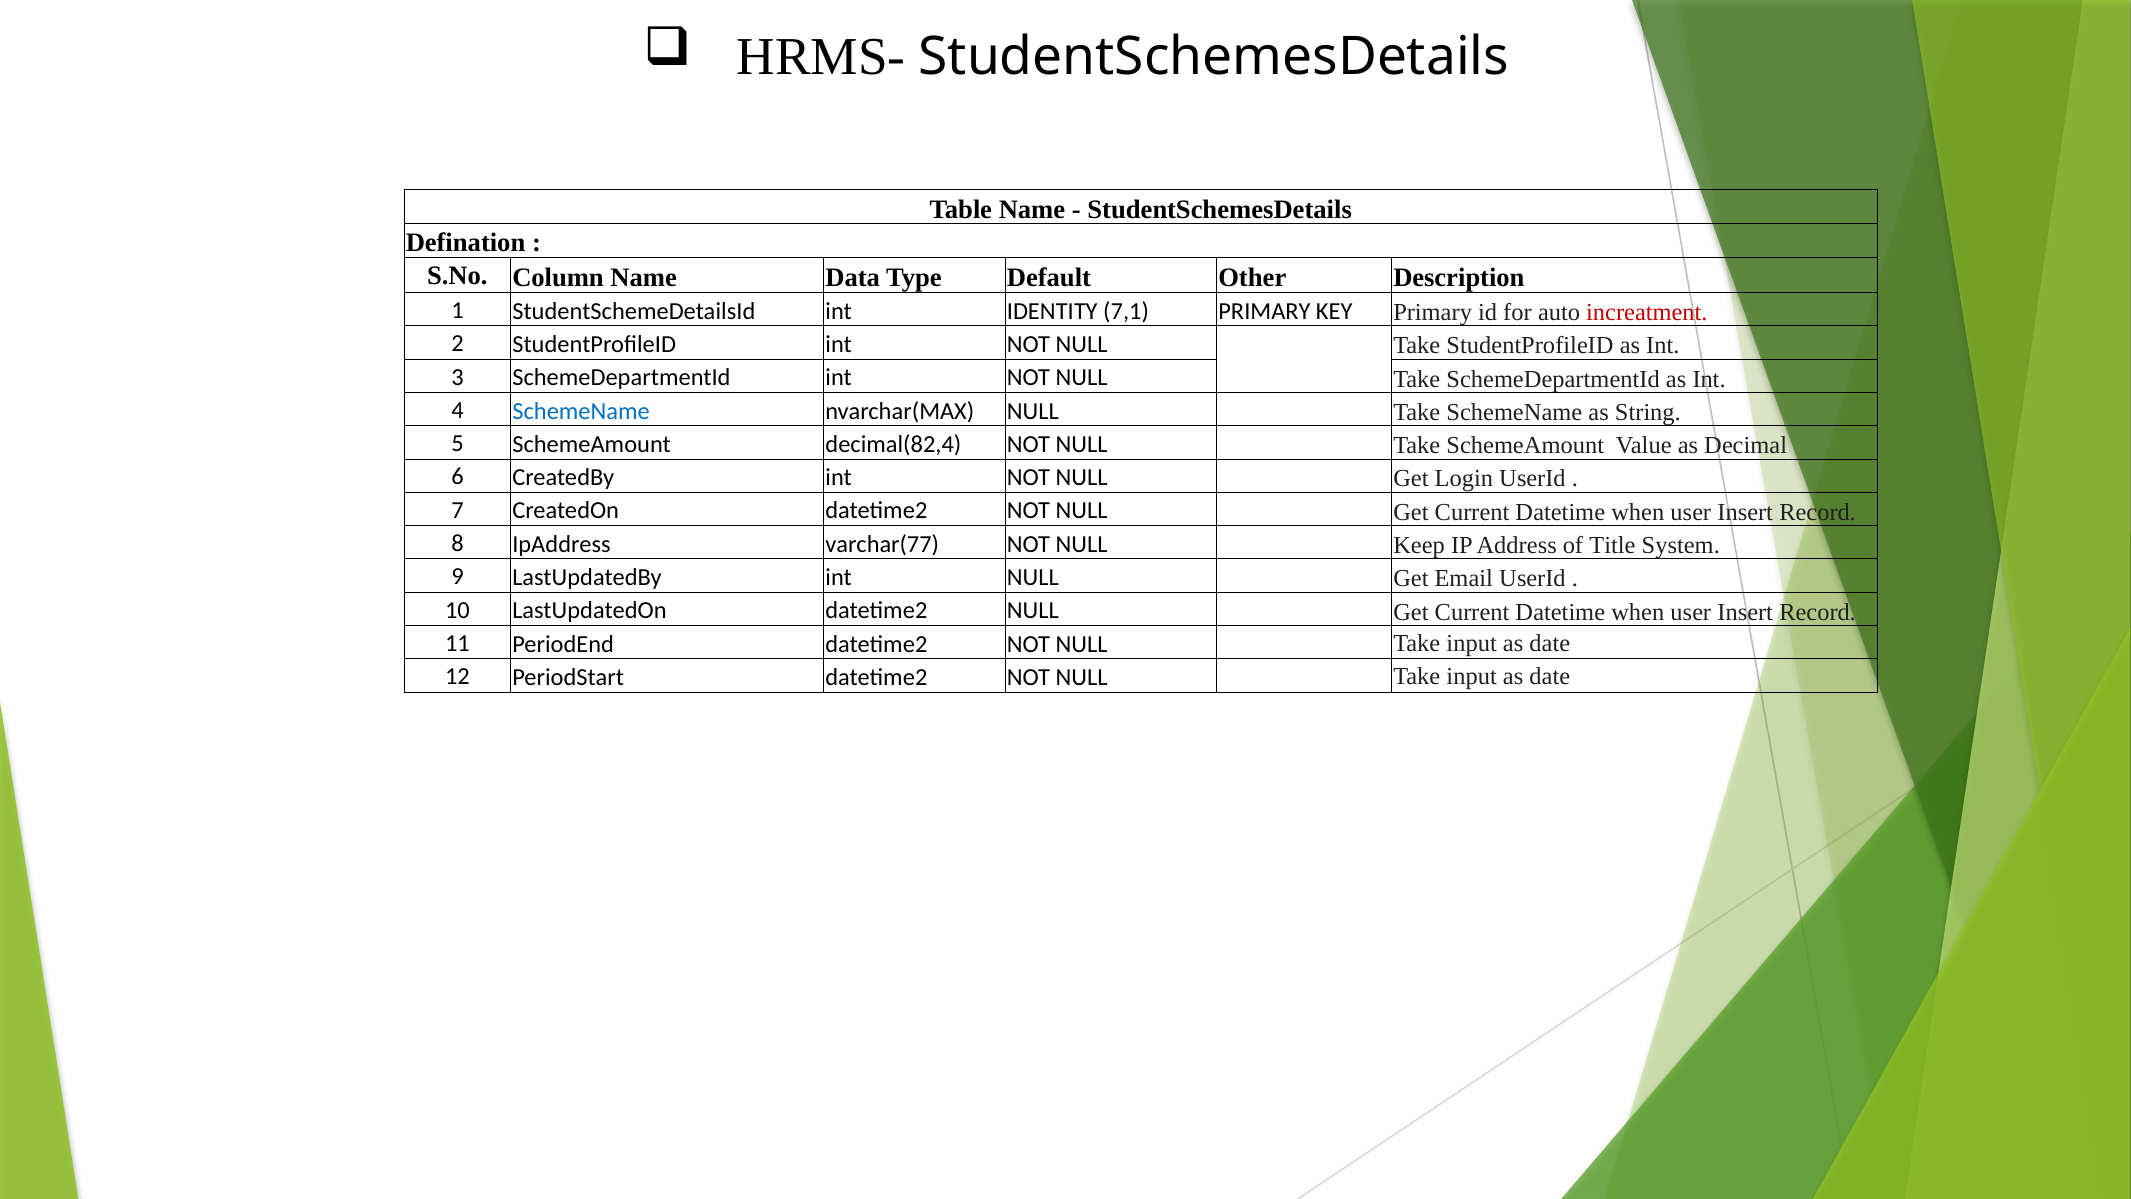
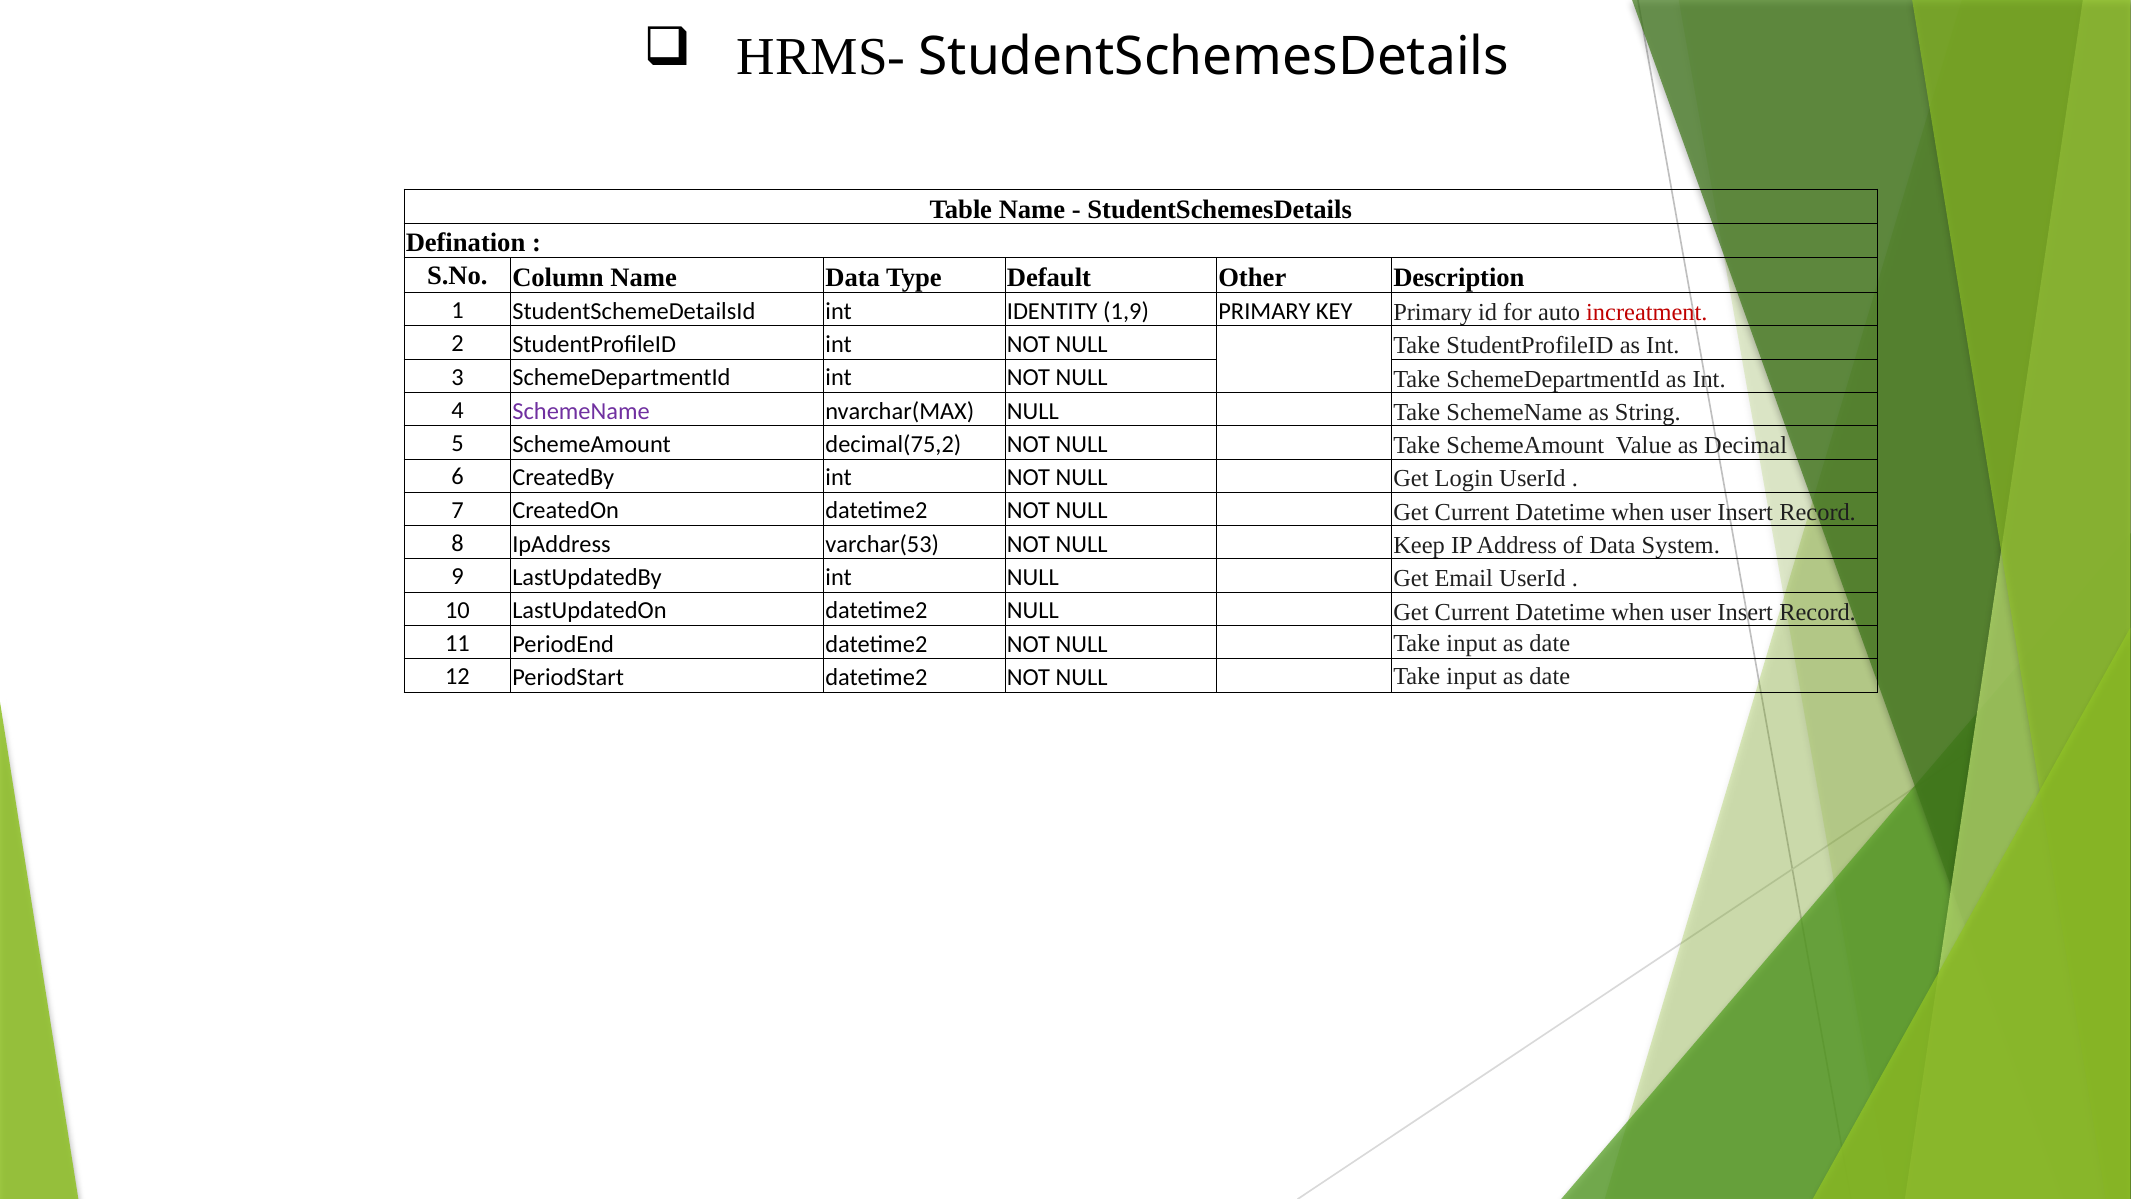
7,1: 7,1 -> 1,9
SchemeName at (581, 411) colour: blue -> purple
decimal(82,4: decimal(82,4 -> decimal(75,2
varchar(77: varchar(77 -> varchar(53
of Title: Title -> Data
